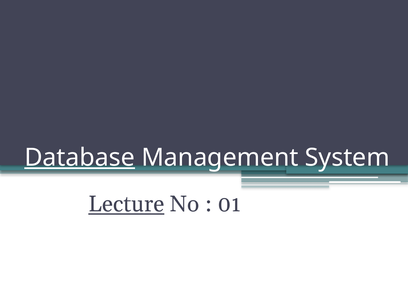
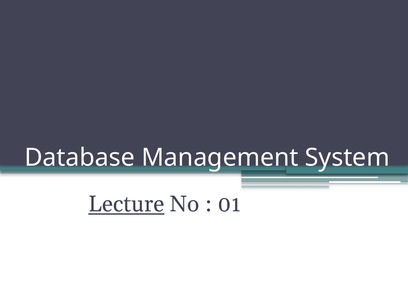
Database underline: present -> none
